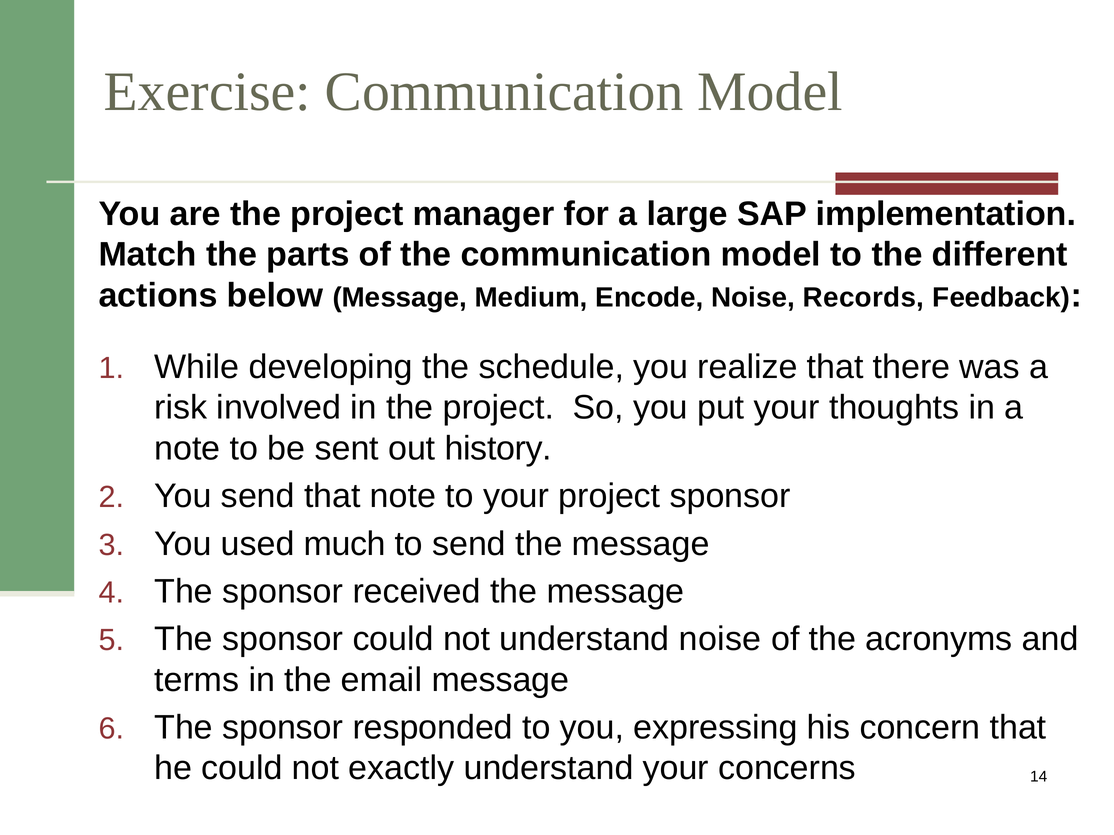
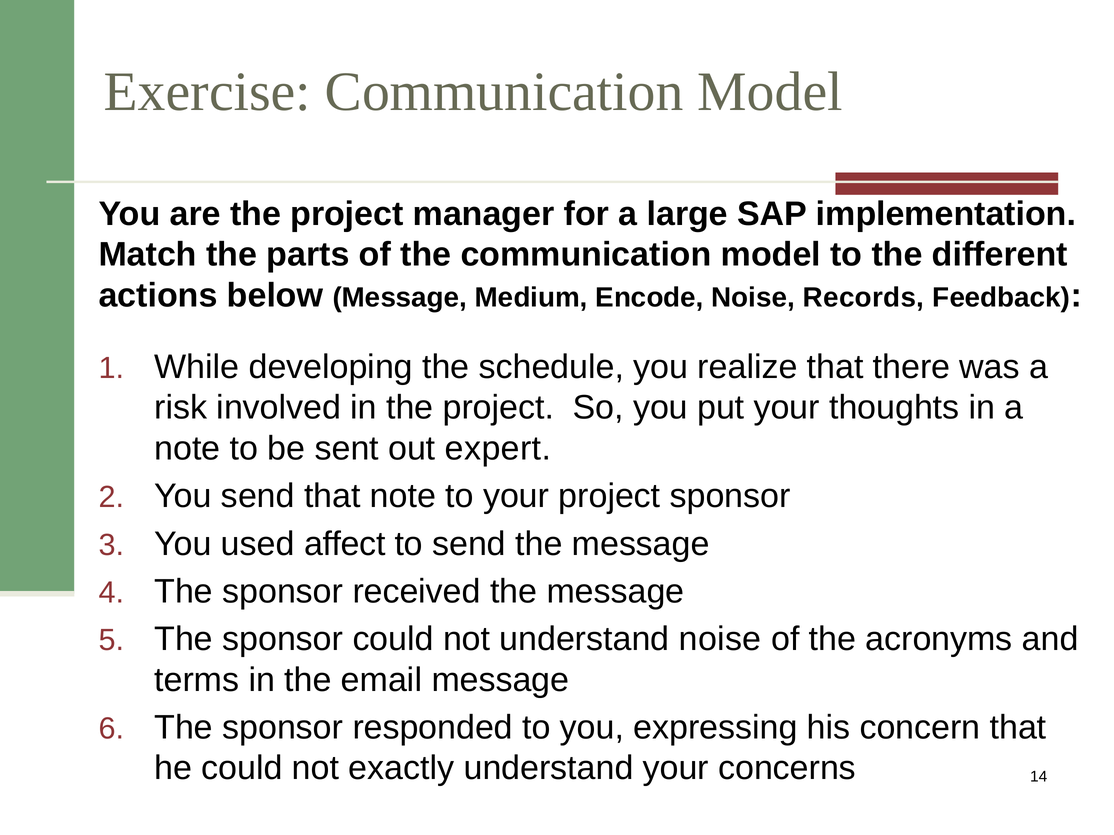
history: history -> expert
much: much -> affect
